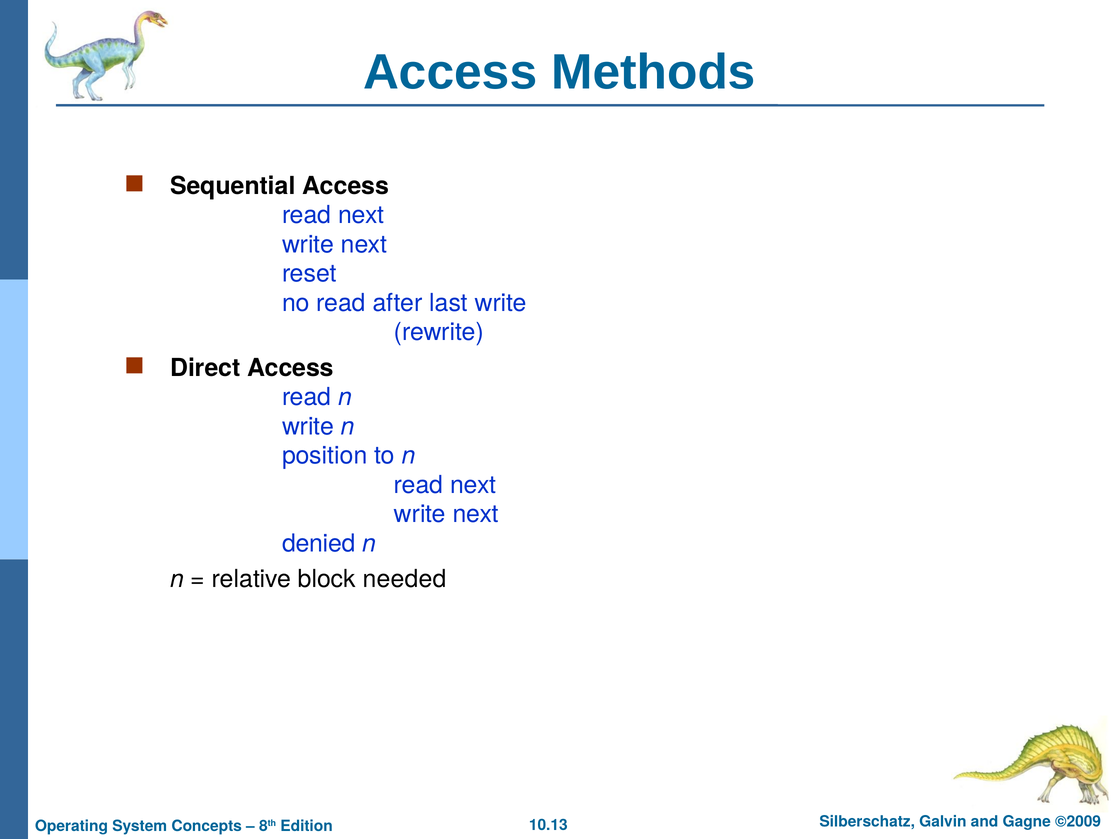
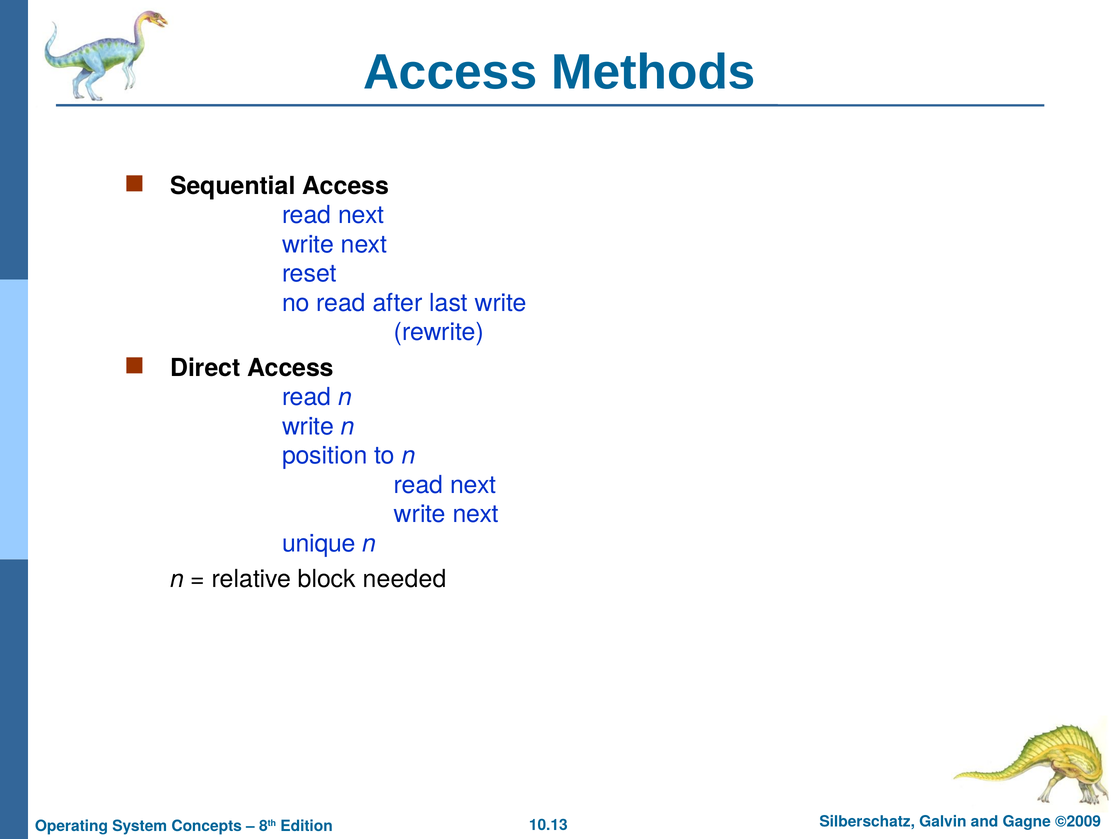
denied: denied -> unique
